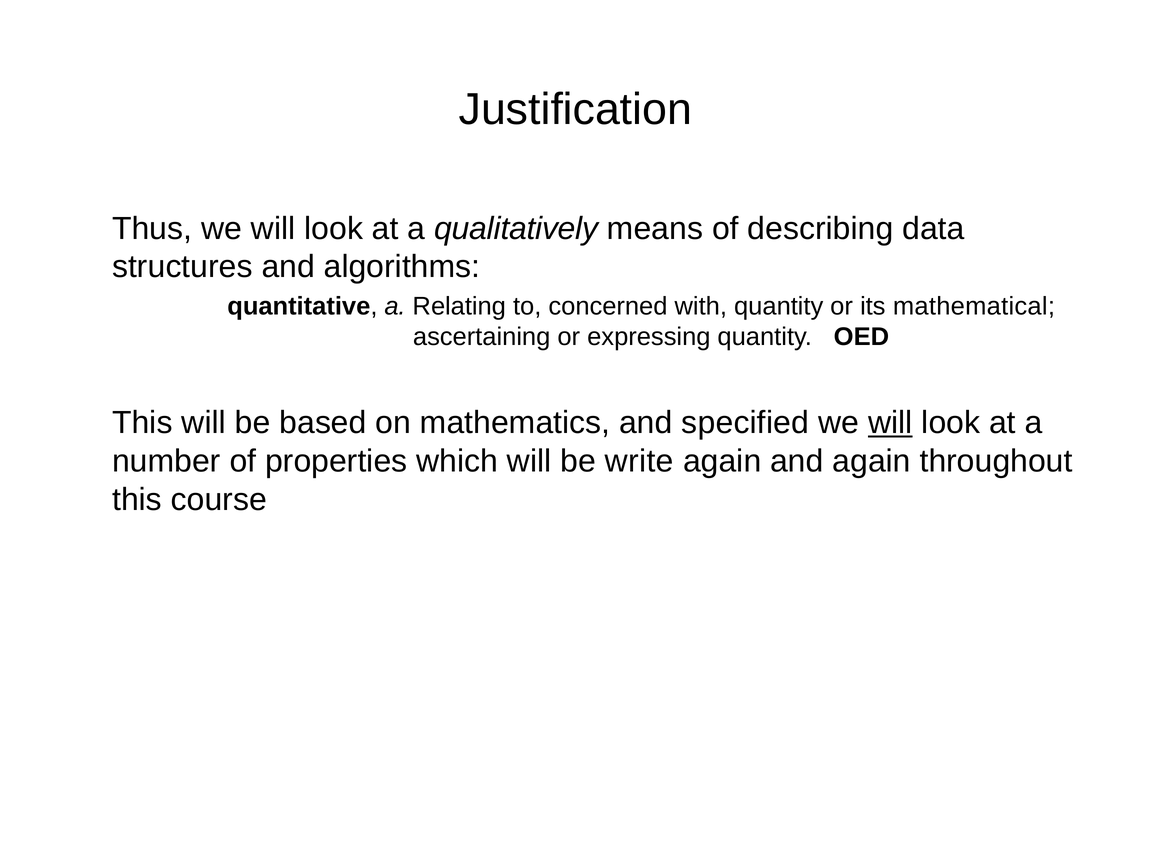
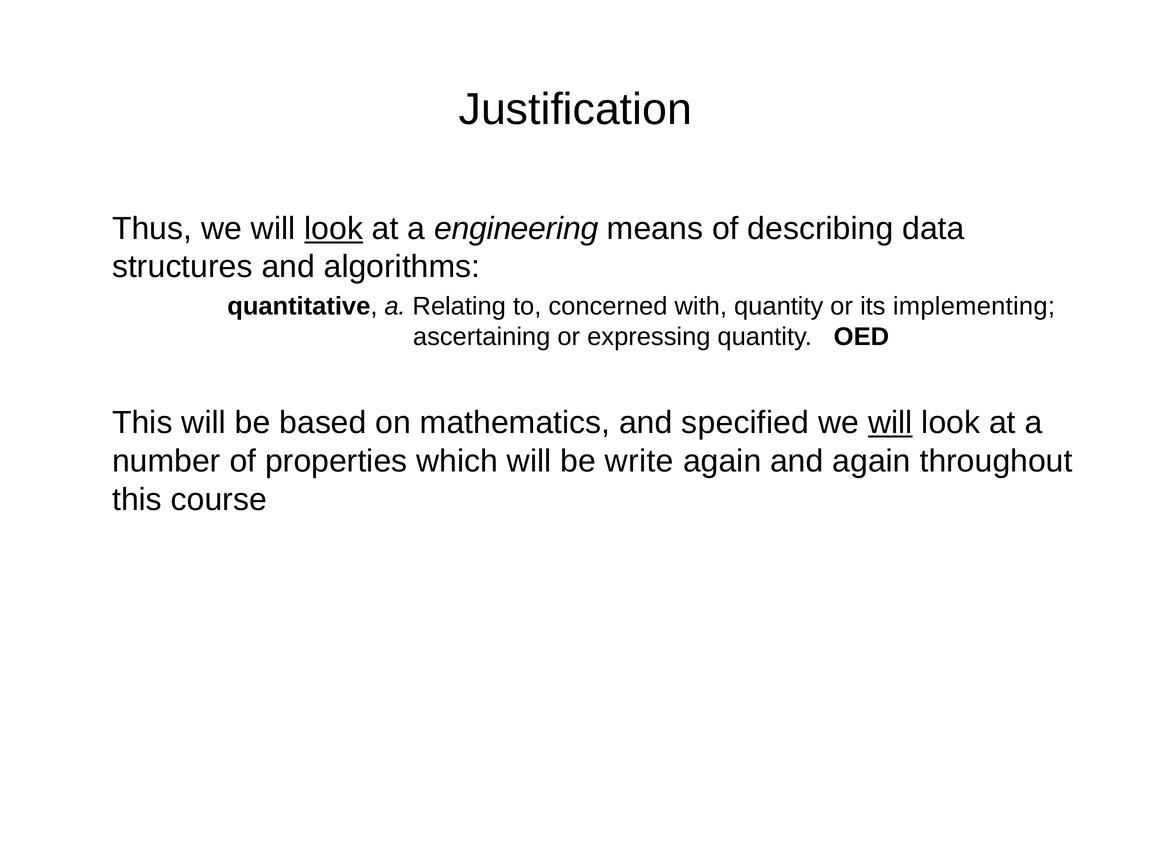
look at (334, 229) underline: none -> present
qualitatively: qualitatively -> engineering
mathematical: mathematical -> implementing
